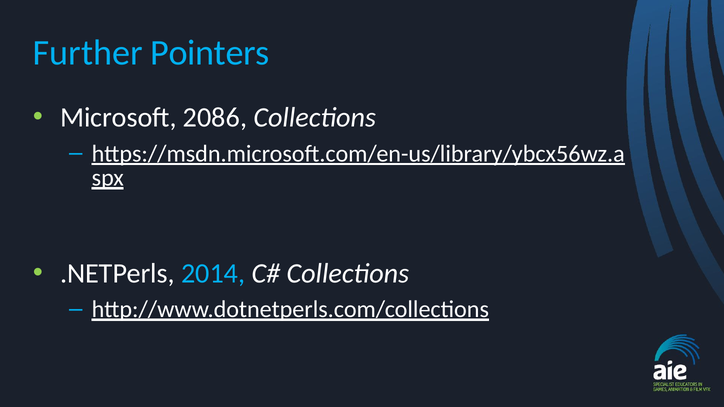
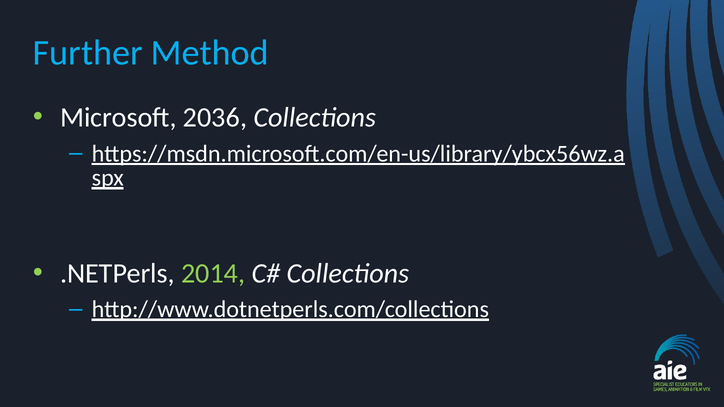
Pointers: Pointers -> Method
2086: 2086 -> 2036
2014 colour: light blue -> light green
